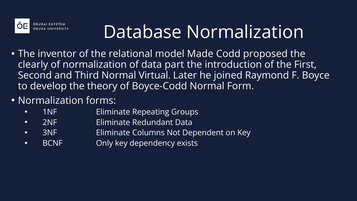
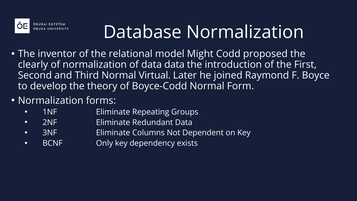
Made: Made -> Might
data part: part -> data
